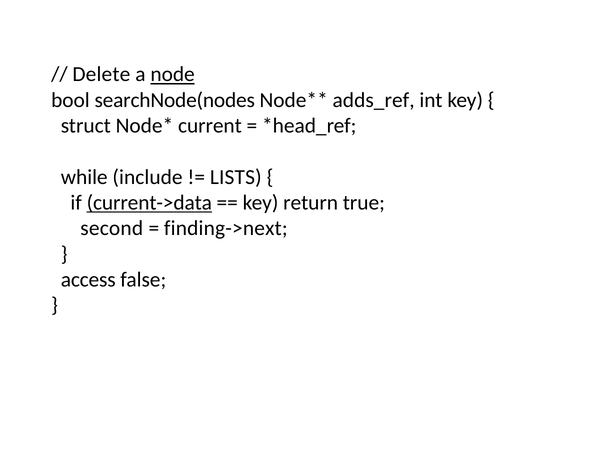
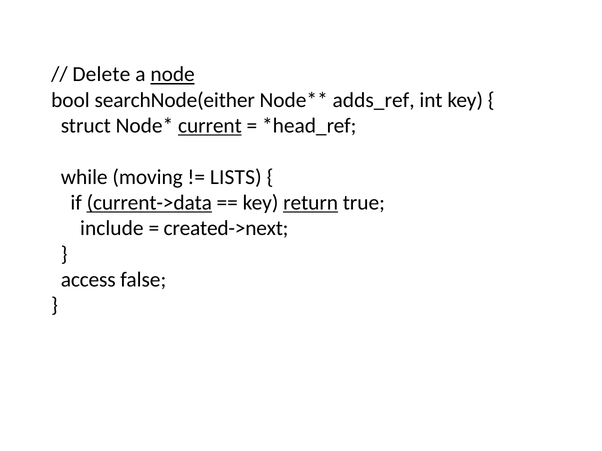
searchNode(nodes: searchNode(nodes -> searchNode(either
current underline: none -> present
include: include -> moving
return underline: none -> present
second: second -> include
finding->next: finding->next -> created->next
